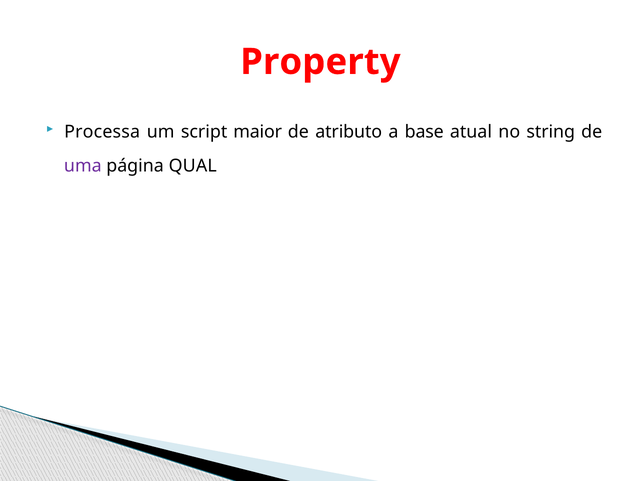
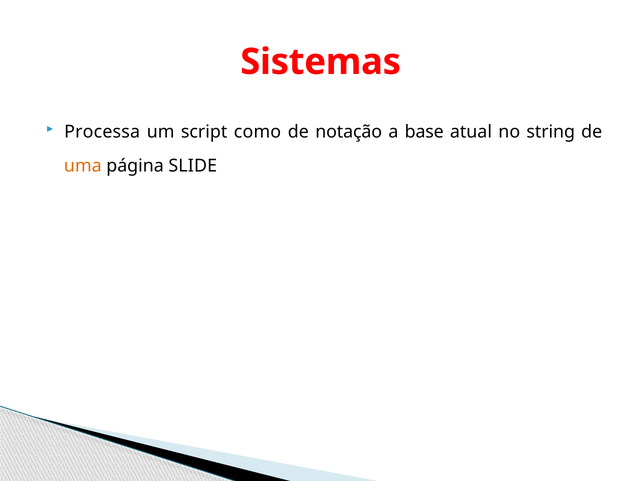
Property: Property -> Sistemas
maior: maior -> como
atributo: atributo -> notação
uma colour: purple -> orange
QUAL: QUAL -> SLIDE
